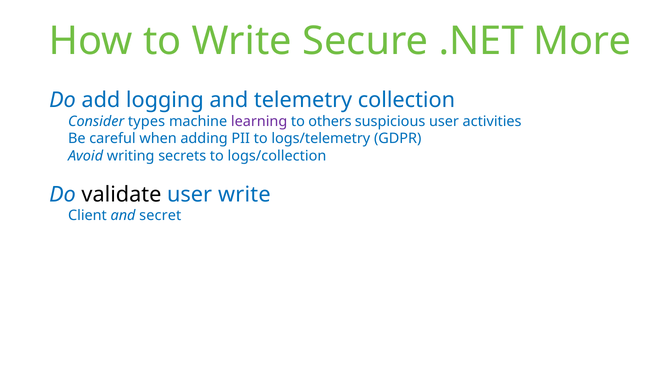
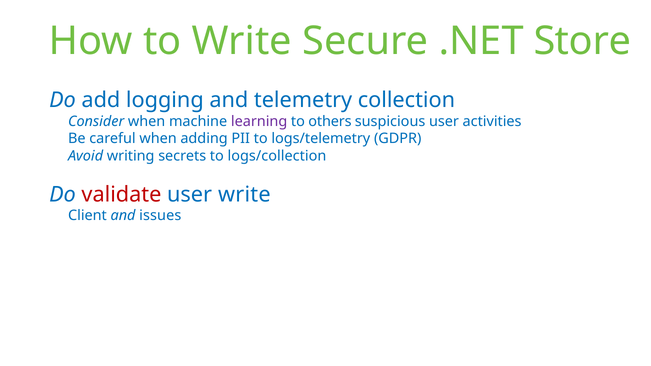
More: More -> Store
Consider types: types -> when
validate colour: black -> red
secret: secret -> issues
